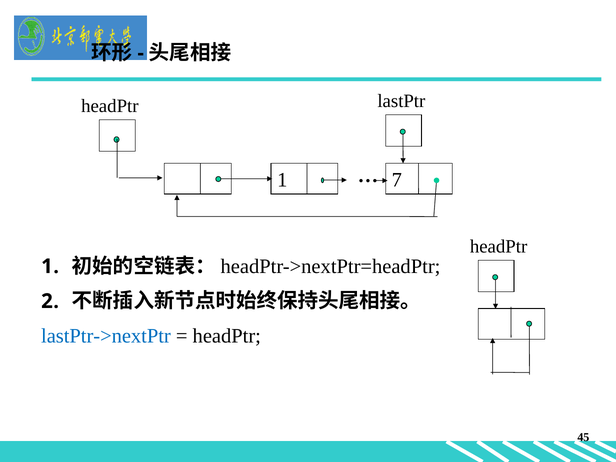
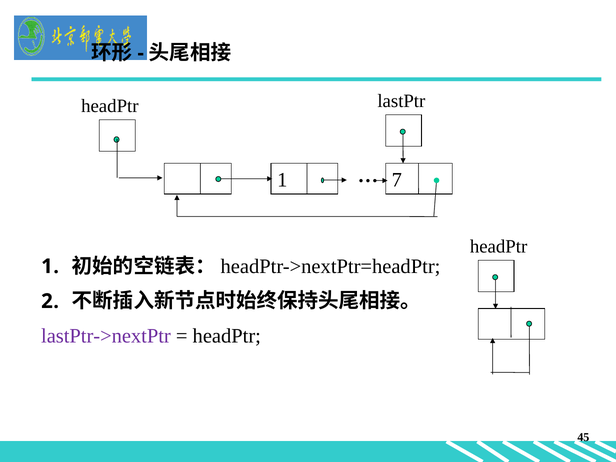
lastPtr->nextPtr colour: blue -> purple
